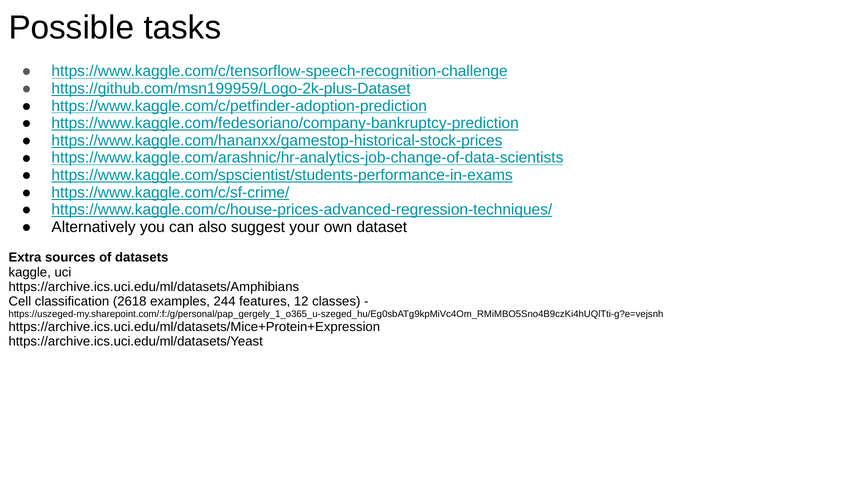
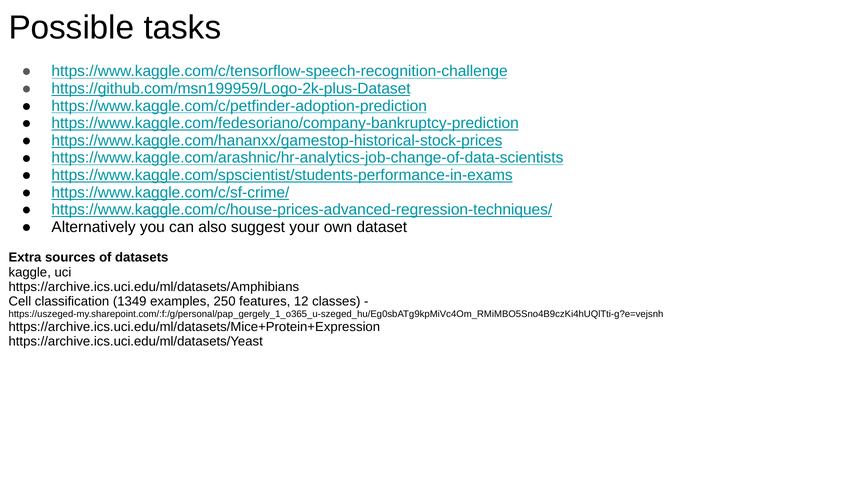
2618: 2618 -> 1349
244: 244 -> 250
